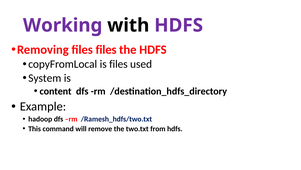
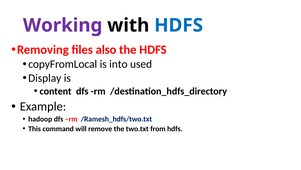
HDFS at (179, 25) colour: purple -> blue
files files: files -> also
is files: files -> into
System: System -> Display
